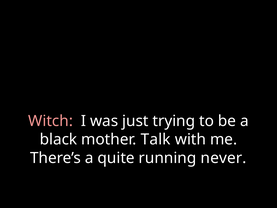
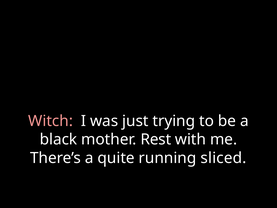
Talk: Talk -> Rest
never: never -> sliced
